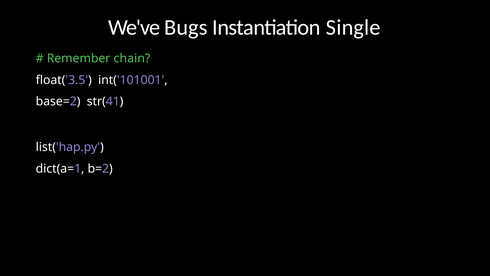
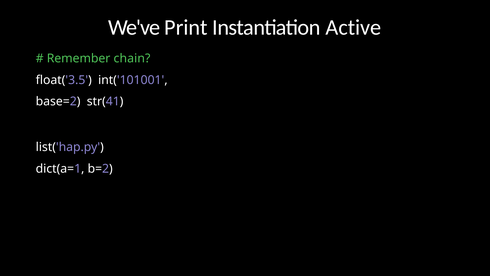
Bugs: Bugs -> Print
Single: Single -> Active
